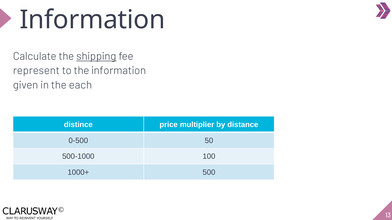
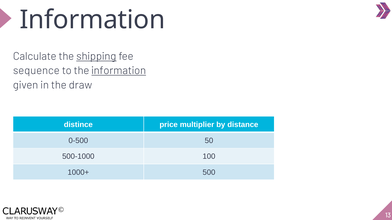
represent: represent -> sequence
information at (119, 71) underline: none -> present
each: each -> draw
